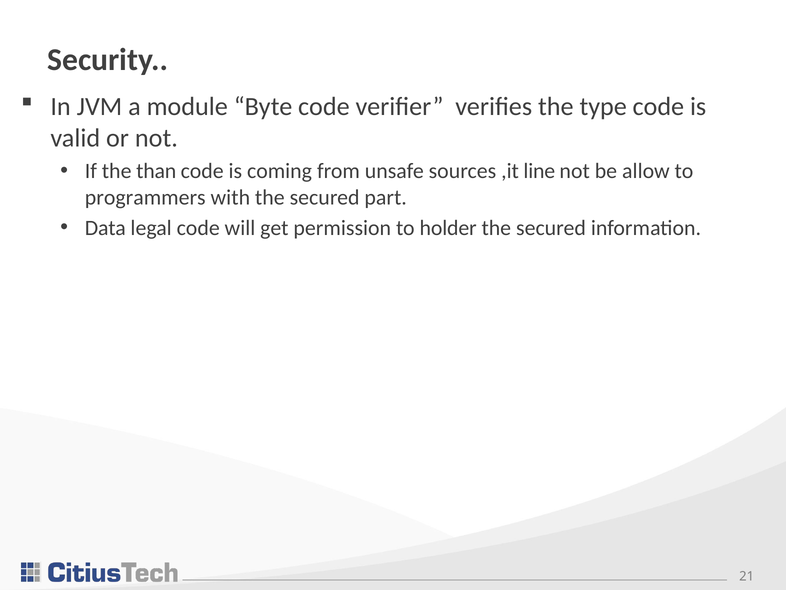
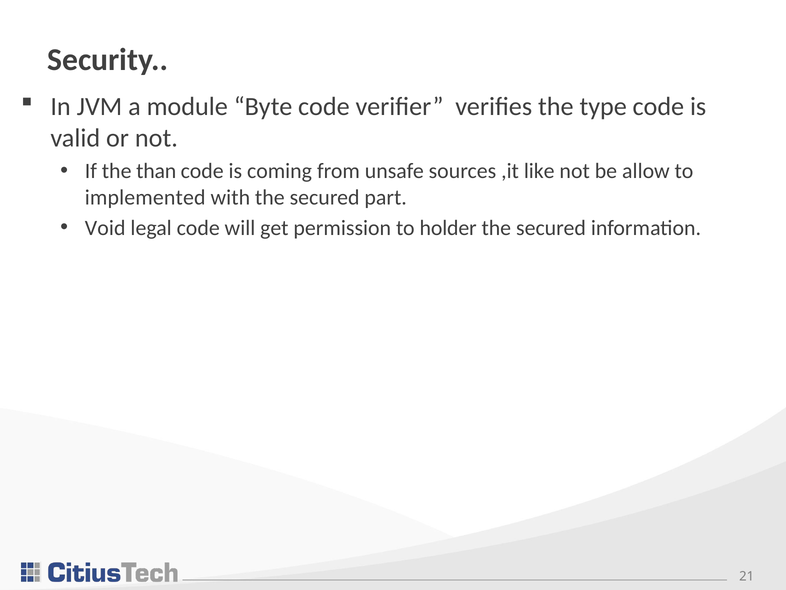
line: line -> like
programmers: programmers -> implemented
Data: Data -> Void
